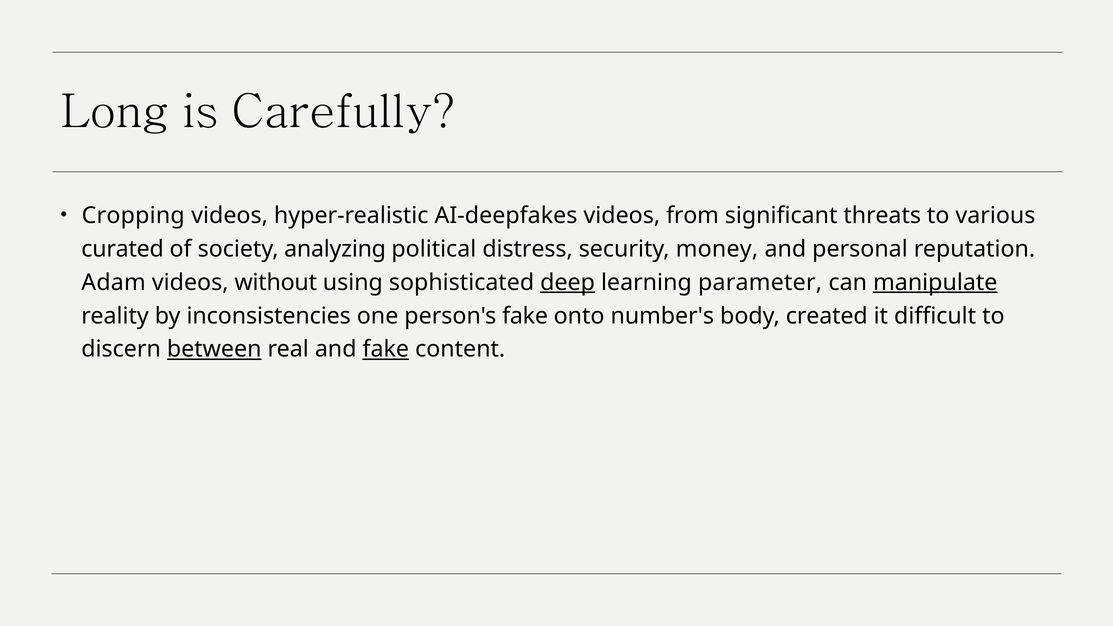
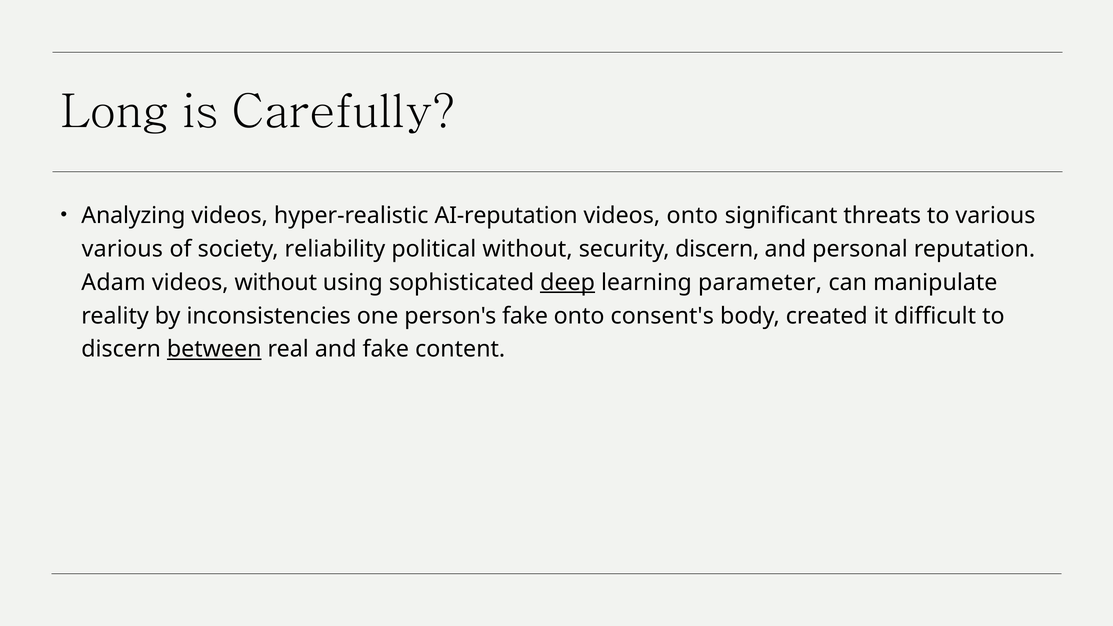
Cropping: Cropping -> Analyzing
AI-deepfakes: AI-deepfakes -> AI-reputation
videos from: from -> onto
curated at (123, 249): curated -> various
analyzing: analyzing -> reliability
political distress: distress -> without
security money: money -> discern
manipulate underline: present -> none
number's: number's -> consent's
fake at (386, 349) underline: present -> none
